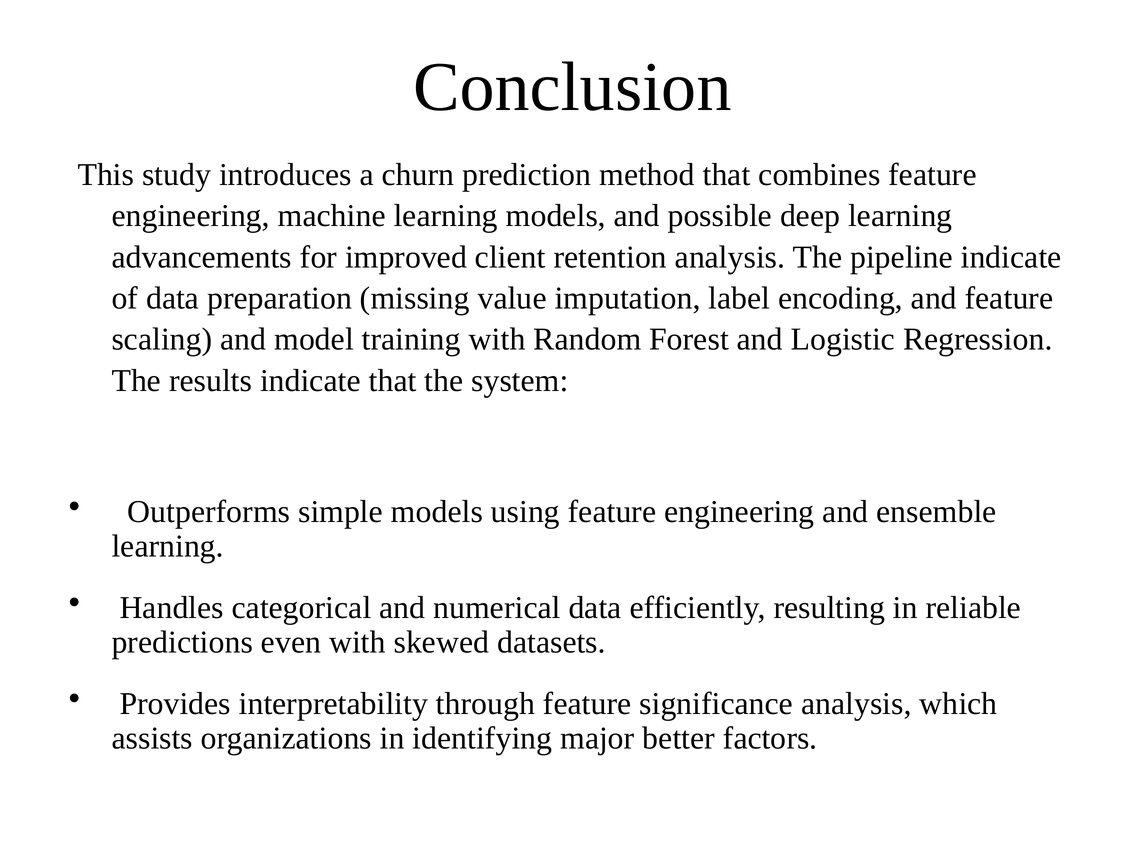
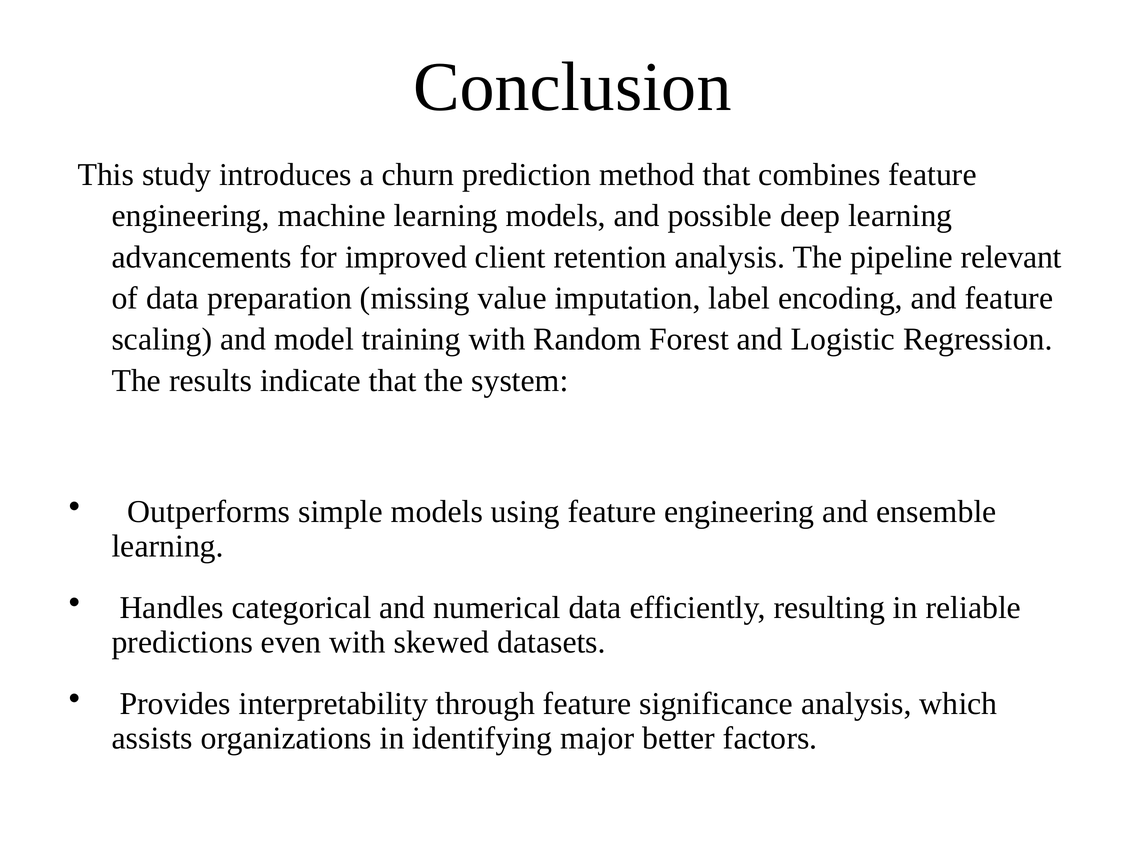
pipeline indicate: indicate -> relevant
